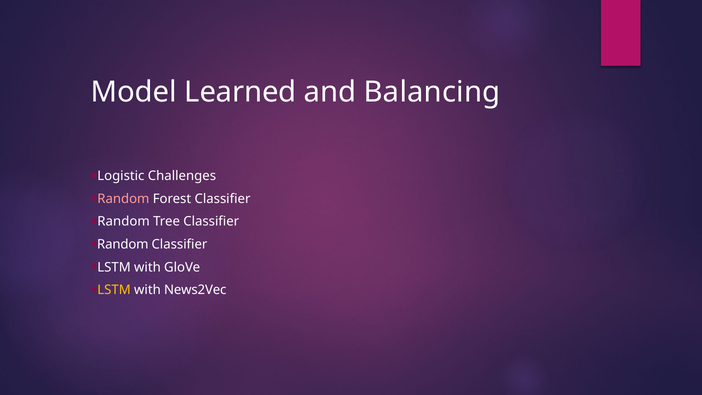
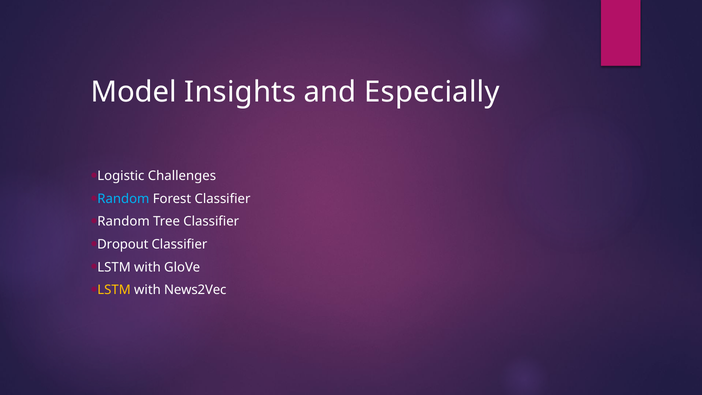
Learned: Learned -> Insights
Balancing: Balancing -> Especially
Random at (123, 199) colour: pink -> light blue
Random at (123, 244): Random -> Dropout
